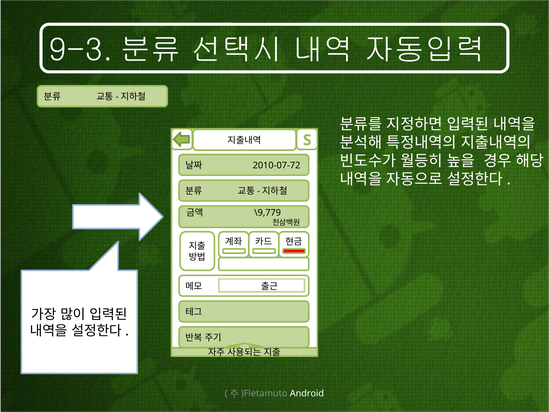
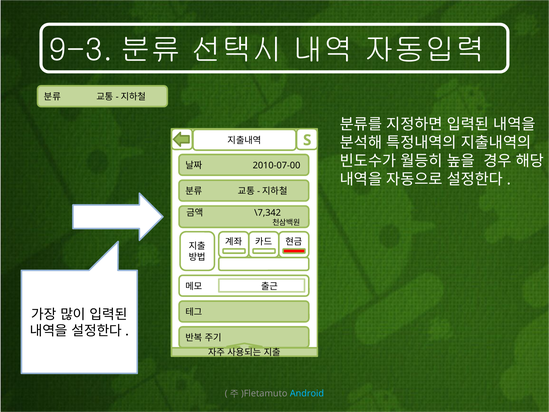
2010-07-72: 2010-07-72 -> 2010-07-00
\9,779: \9,779 -> \7,342
Android colour: white -> light blue
